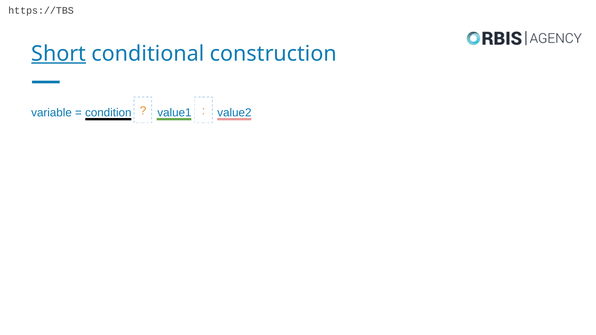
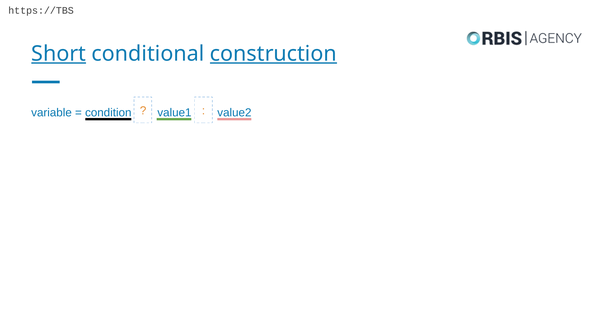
construction underline: none -> present
